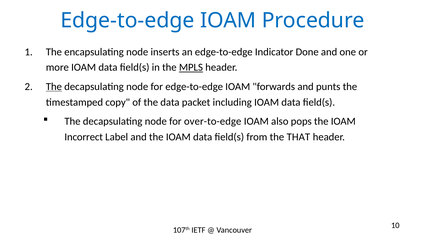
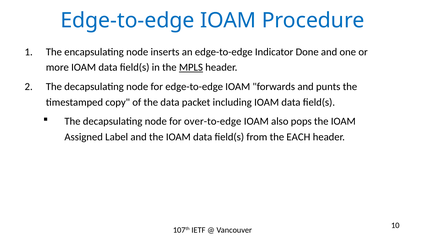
The at (54, 87) underline: present -> none
Incorrect: Incorrect -> Assigned
THAT: THAT -> EACH
